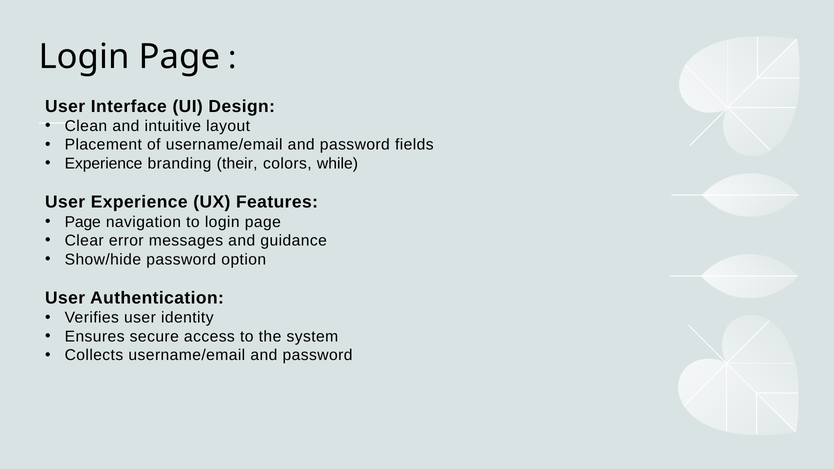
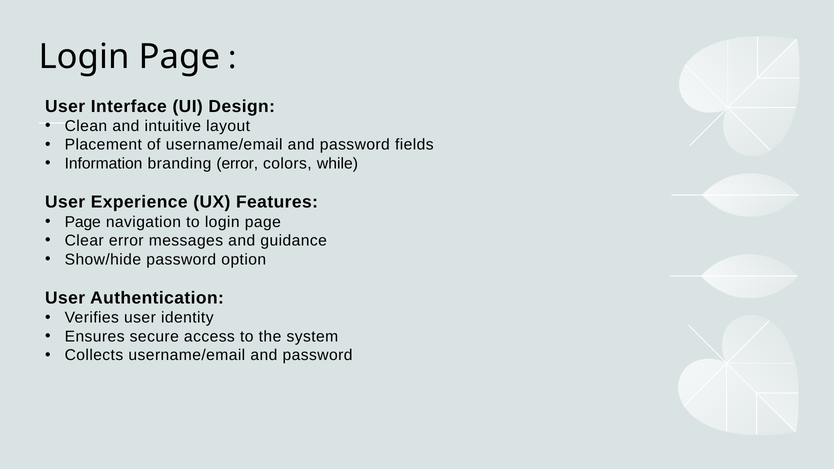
Experience at (104, 164): Experience -> Information
branding their: their -> error
